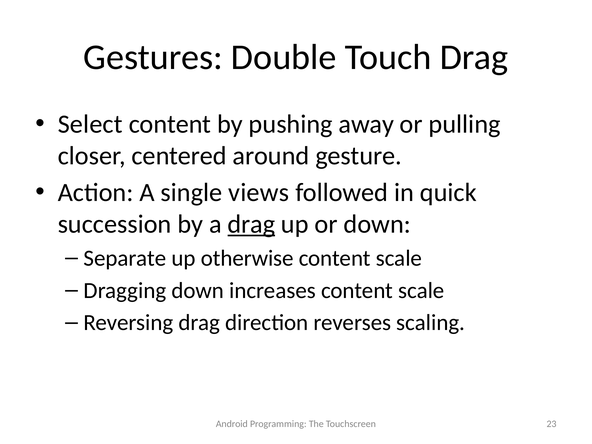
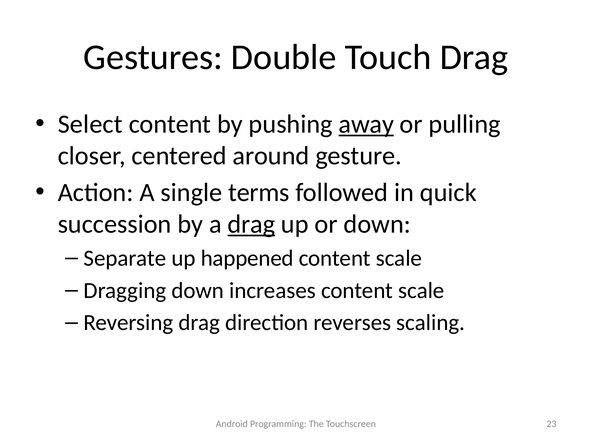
away underline: none -> present
views: views -> terms
otherwise: otherwise -> happened
